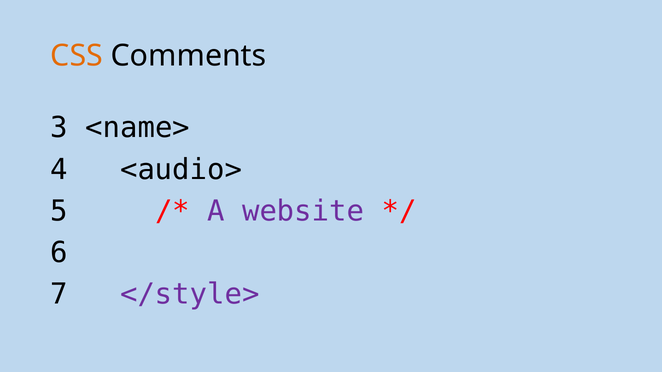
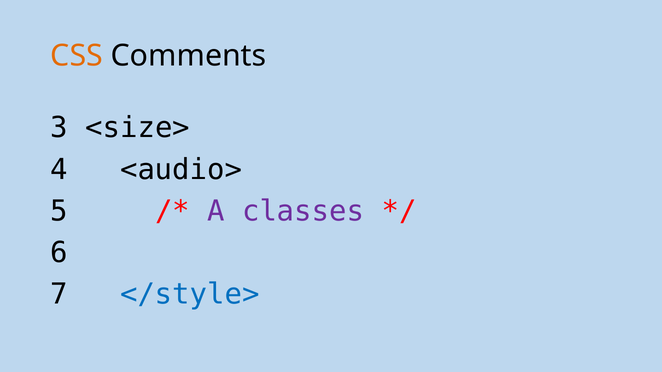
<name>: <name> -> <size>
website: website -> classes
</style> colour: purple -> blue
